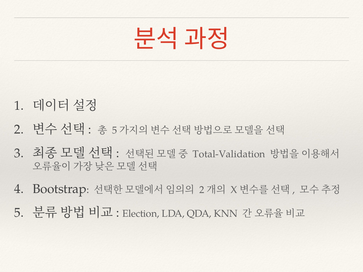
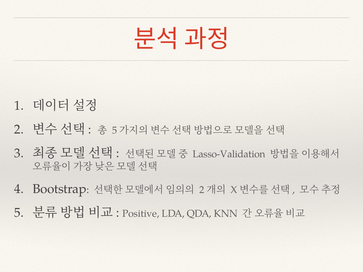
Total-Validation: Total-Validation -> Lasso-Validation
Election: Election -> Positive
